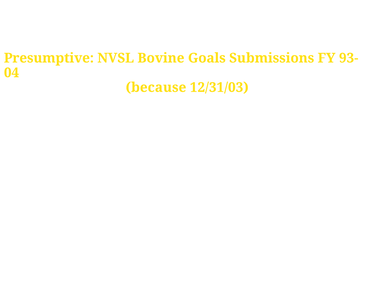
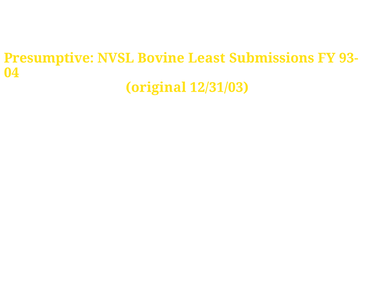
Goals: Goals -> Least
because: because -> original
